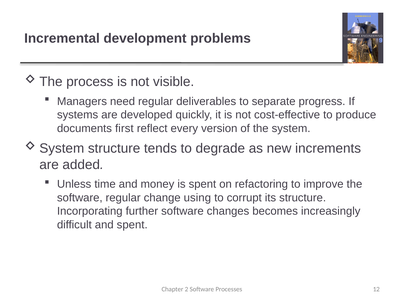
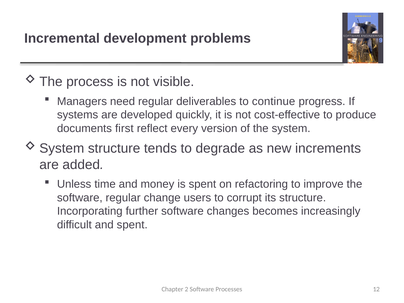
separate: separate -> continue
using: using -> users
